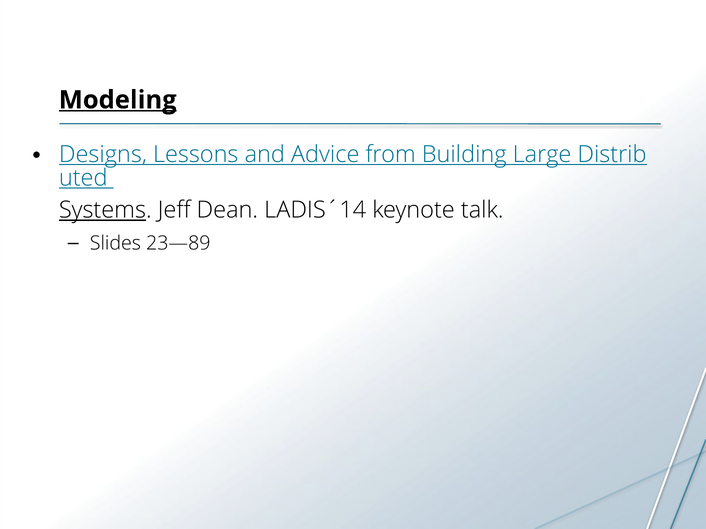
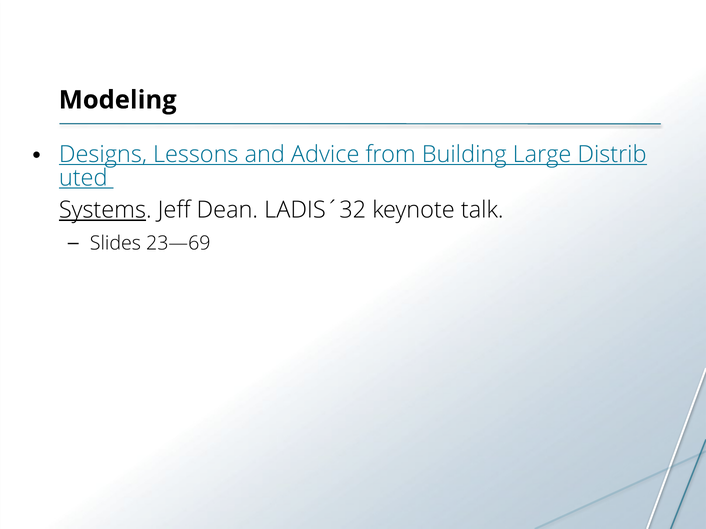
Modeling underline: present -> none
LADIS´14: LADIS´14 -> LADIS´32
23—89: 23—89 -> 23—69
